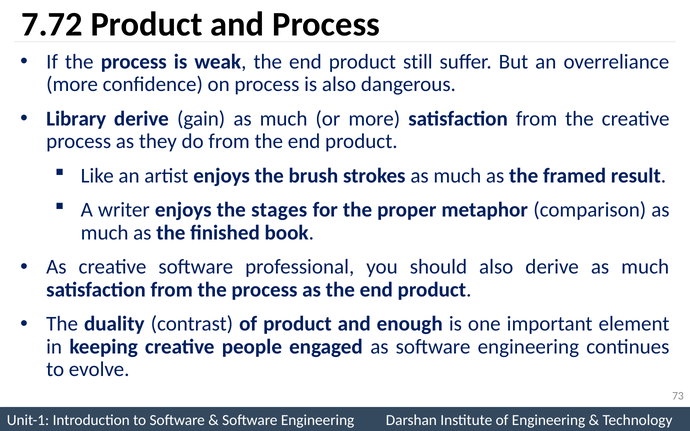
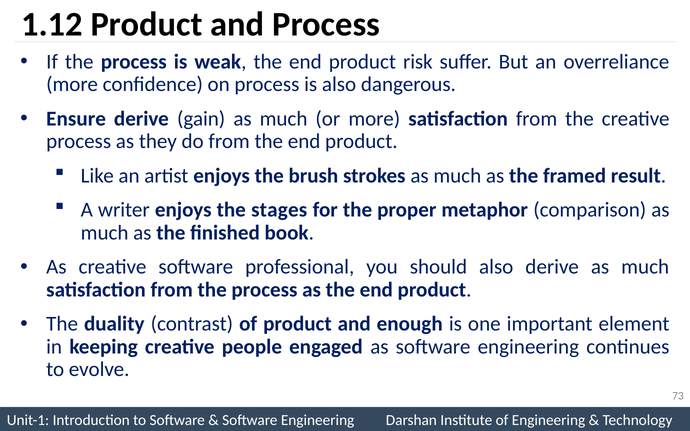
7.72: 7.72 -> 1.12
still: still -> risk
Library: Library -> Ensure
